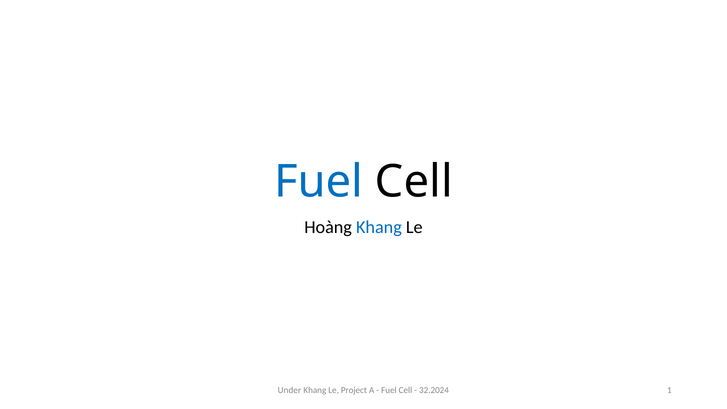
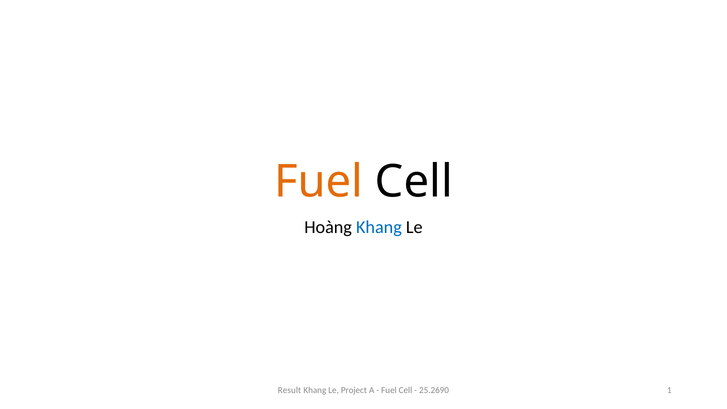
Fuel at (319, 182) colour: blue -> orange
Under: Under -> Result
32.2024: 32.2024 -> 25.2690
